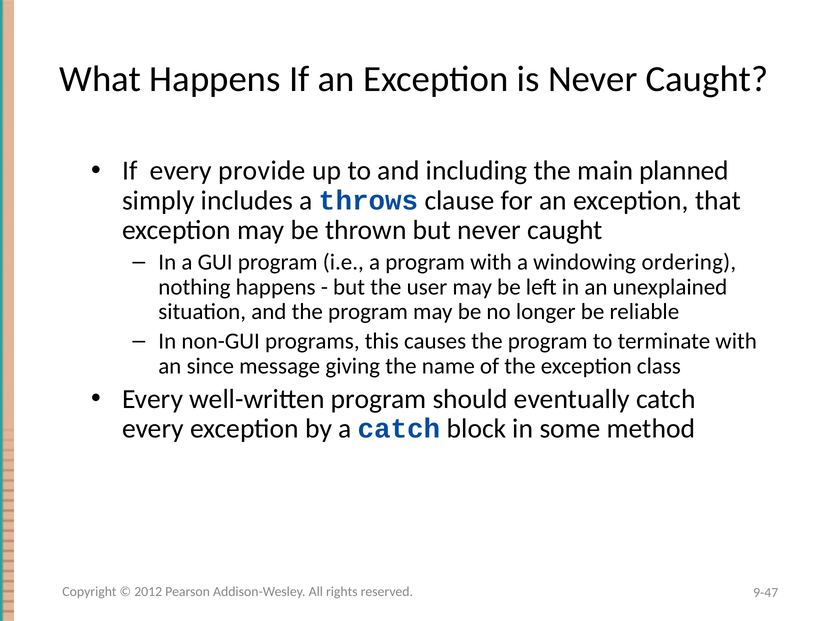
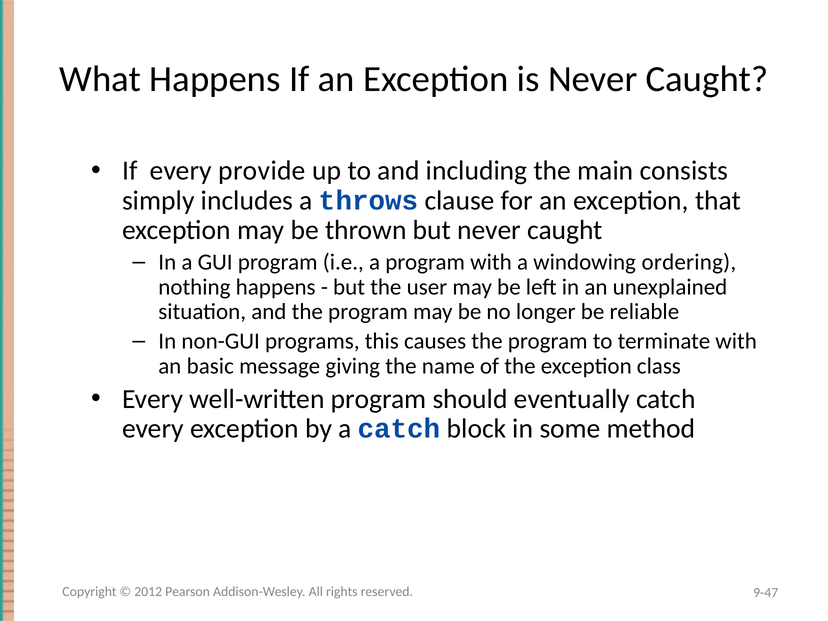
planned: planned -> consists
since: since -> basic
